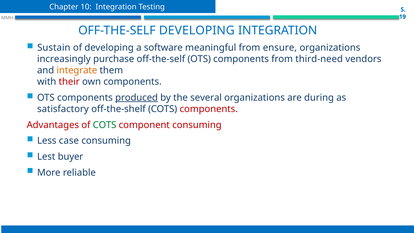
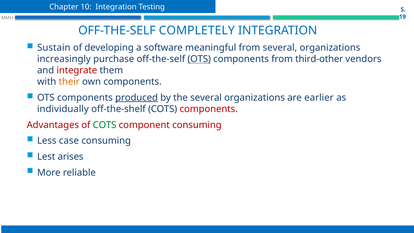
OFF-THE-SELF DEVELOPING: DEVELOPING -> COMPLETELY
from ensure: ensure -> several
OTS at (199, 59) underline: none -> present
third-need: third-need -> third-other
integrate colour: orange -> red
their colour: red -> orange
during: during -> earlier
satisfactory: satisfactory -> individually
buyer: buyer -> arises
